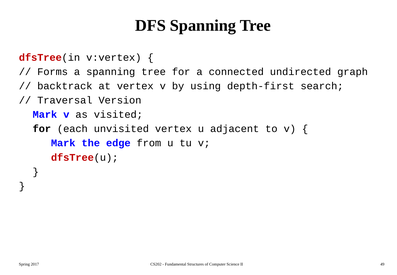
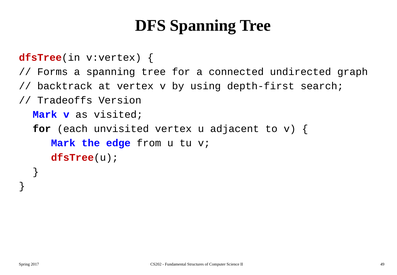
Traversal: Traversal -> Tradeoffs
